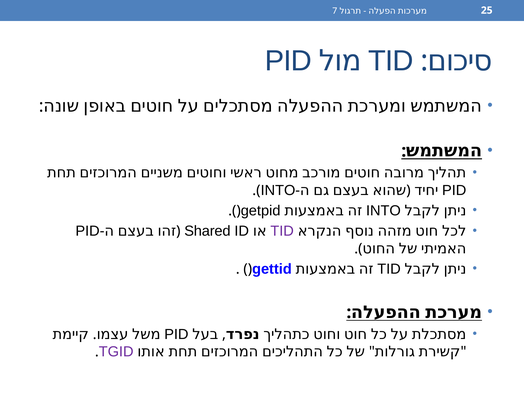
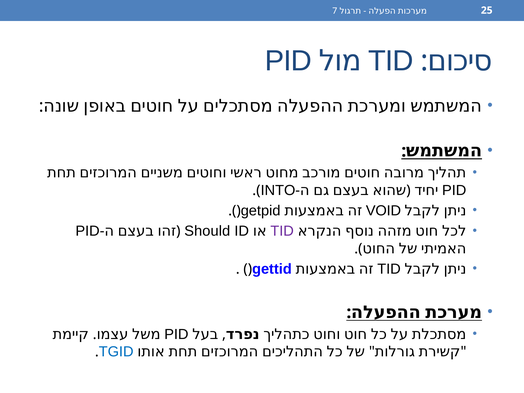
INTO at (383, 211): INTO -> VOID
Shared: Shared -> Should
TGID colour: purple -> blue
